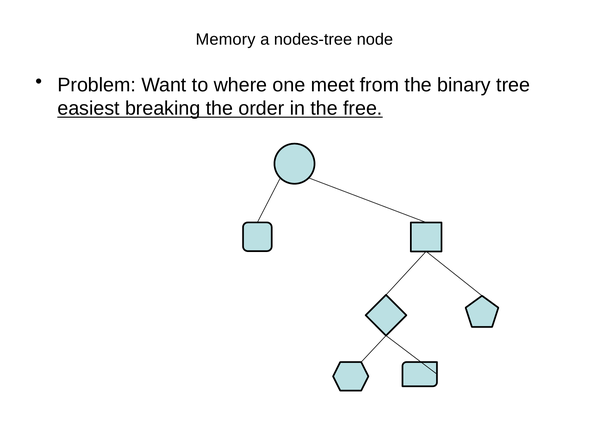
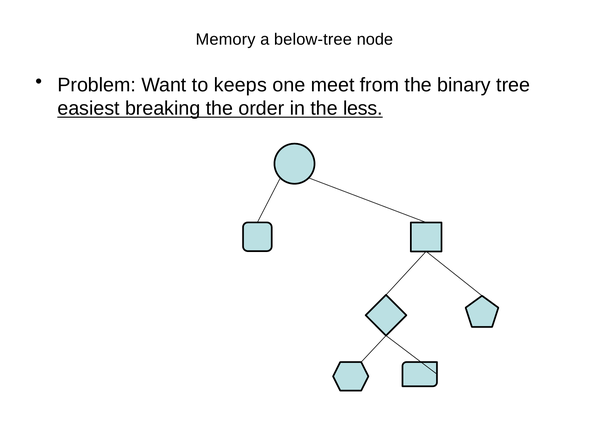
nodes-tree: nodes-tree -> below-tree
where: where -> keeps
free: free -> less
